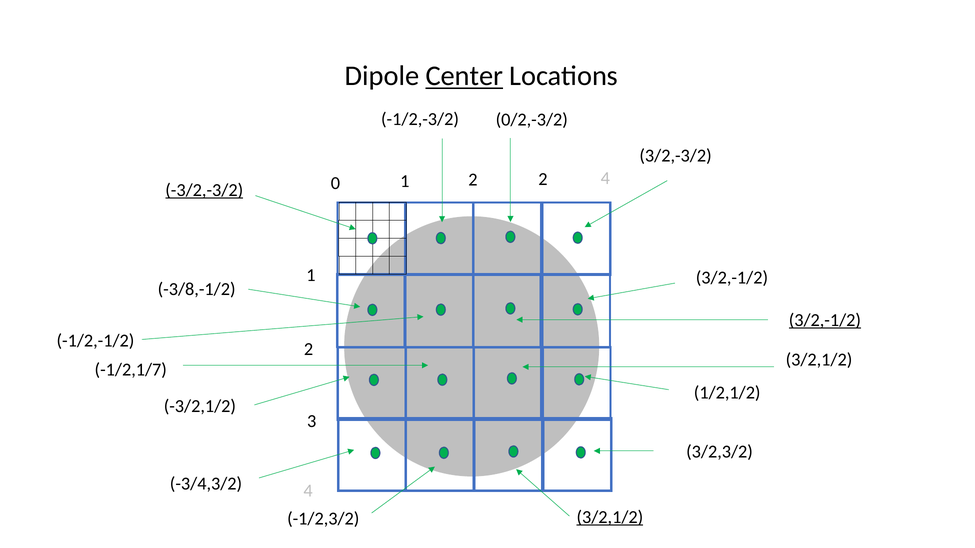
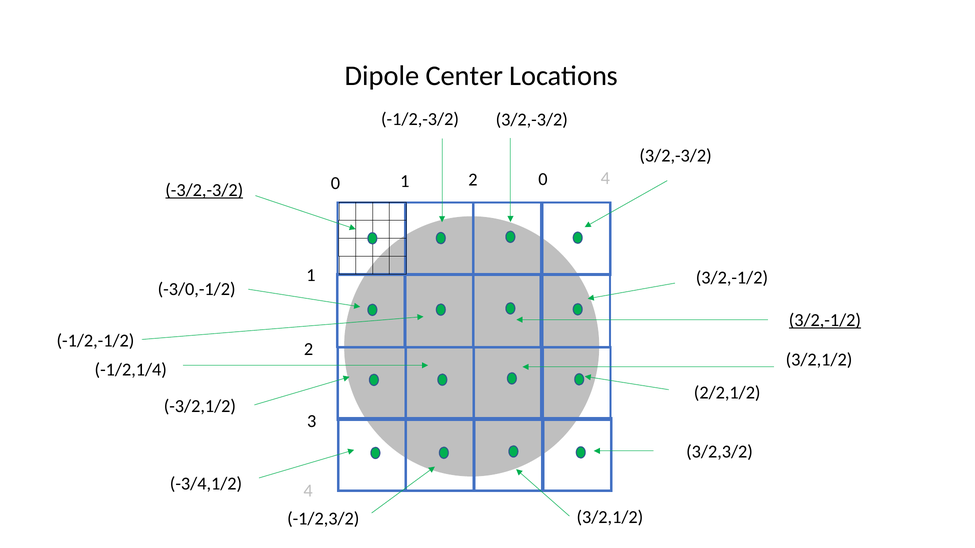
Center underline: present -> none
-1/2,-3/2 0/2,-3/2: 0/2,-3/2 -> 3/2,-3/2
2 at (543, 179): 2 -> 0
-3/8,-1/2: -3/8,-1/2 -> -3/0,-1/2
-1/2,1/7: -1/2,1/7 -> -1/2,1/4
1/2,1/2: 1/2,1/2 -> 2/2,1/2
-3/4,3/2: -3/4,3/2 -> -3/4,1/2
3/2,1/2 at (610, 518) underline: present -> none
